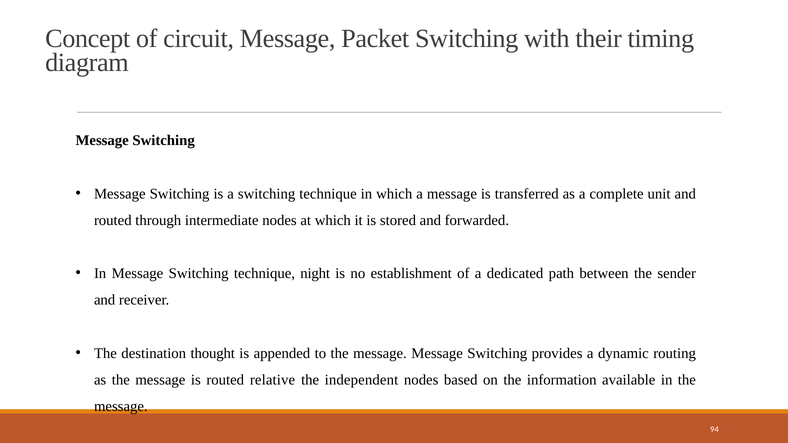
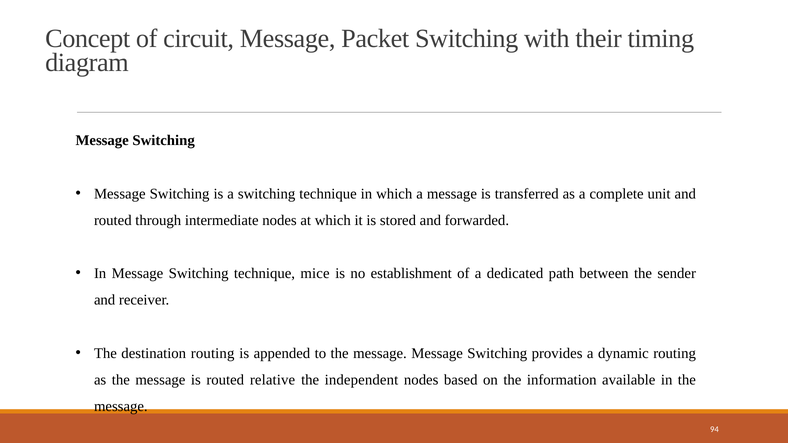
night: night -> mice
destination thought: thought -> routing
